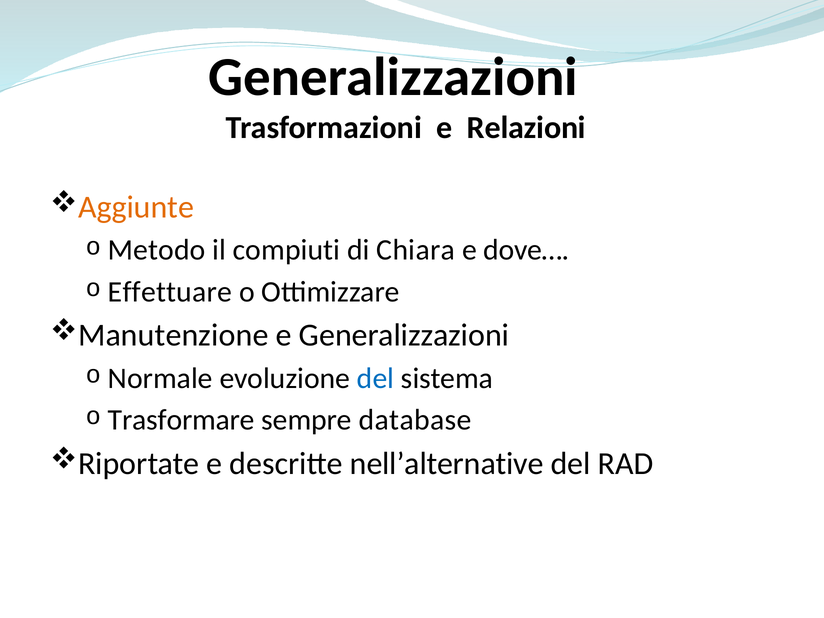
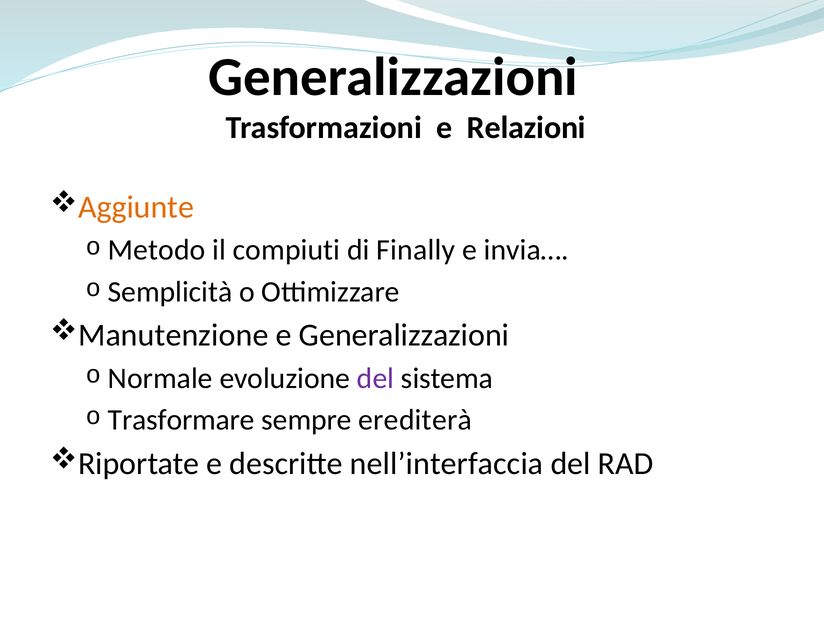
Chiara: Chiara -> Finally
dove…: dove… -> invia…
Effettuare: Effettuare -> Semplicità
del at (376, 378) colour: blue -> purple
database: database -> erediterà
nell’alternative: nell’alternative -> nell’interfaccia
